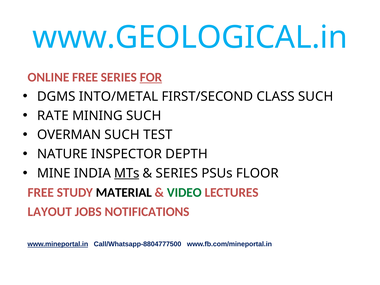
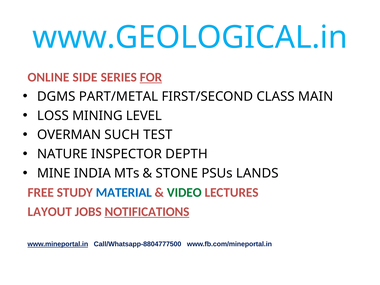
ONLINE FREE: FREE -> SIDE
INTO/METAL: INTO/METAL -> PART/METAL
CLASS SUCH: SUCH -> MAIN
RATE: RATE -> LOSS
MINING SUCH: SUCH -> LEVEL
MTs underline: present -> none
SERIES at (177, 173): SERIES -> STONE
FLOOR: FLOOR -> LANDS
MATERIAL colour: black -> blue
NOTIFICATIONS underline: none -> present
